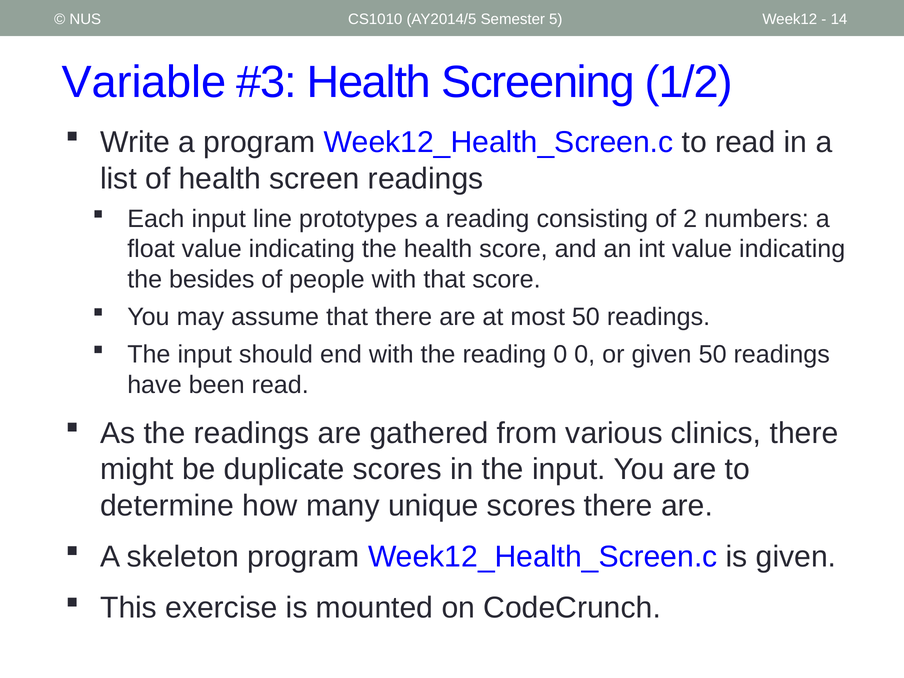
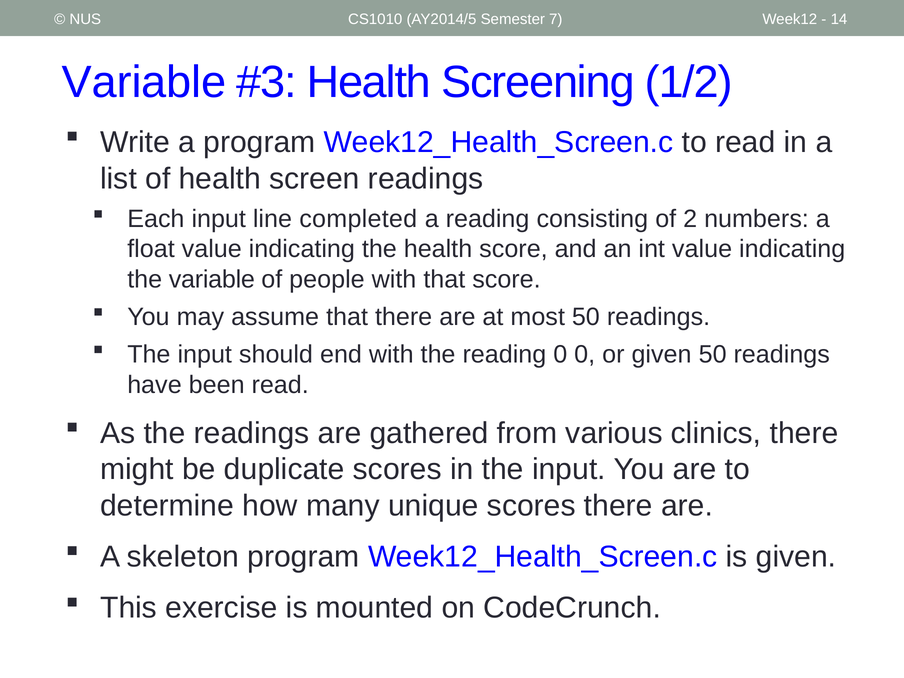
5: 5 -> 7
prototypes: prototypes -> completed
the besides: besides -> variable
